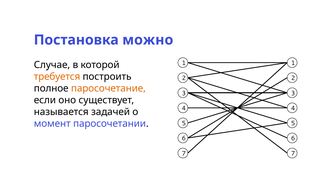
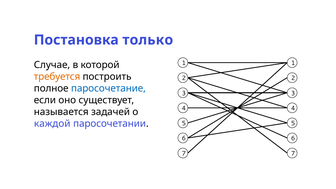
можно: можно -> только
паросочетание colour: orange -> blue
момент: момент -> каждой
